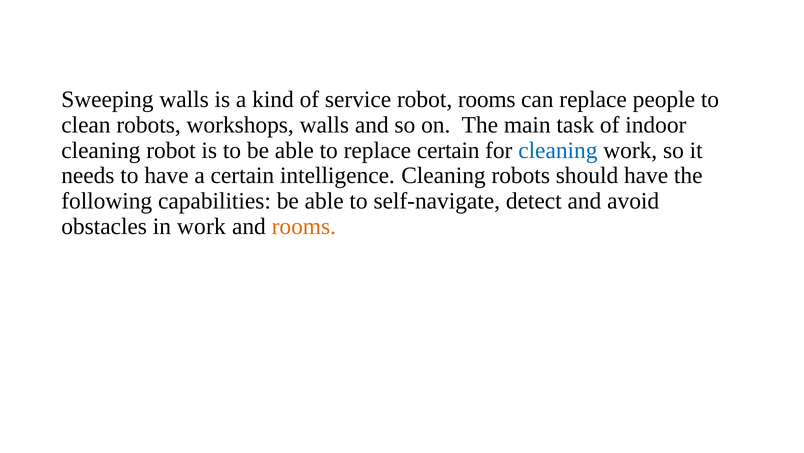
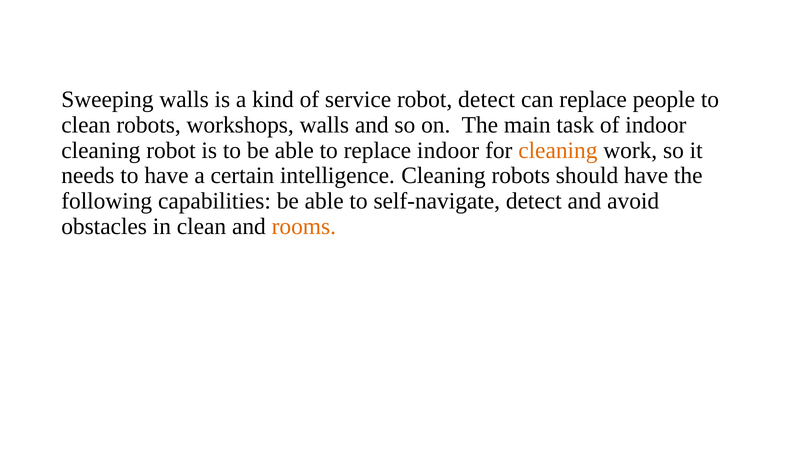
robot rooms: rooms -> detect
replace certain: certain -> indoor
cleaning at (558, 150) colour: blue -> orange
in work: work -> clean
